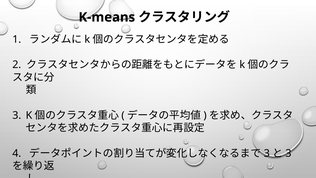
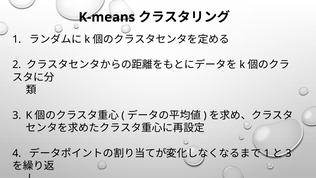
3 at (267, 153): 3 -> 1
